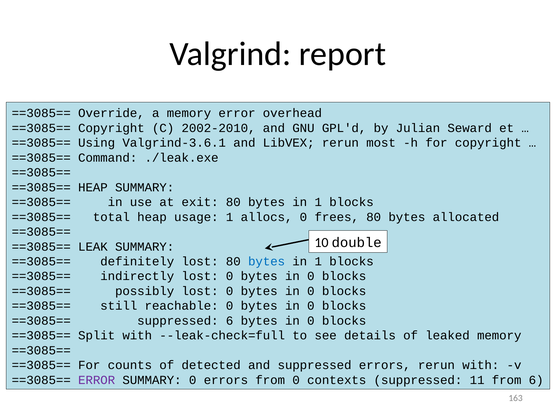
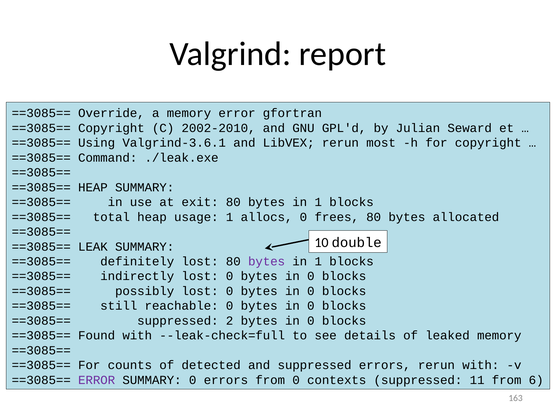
overhead: overhead -> gfortran
bytes at (267, 261) colour: blue -> purple
suppressed 6: 6 -> 2
Split: Split -> Found
